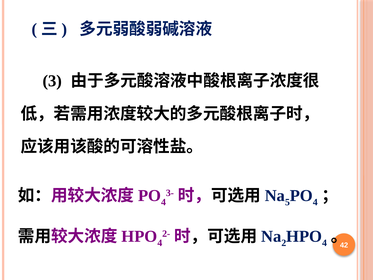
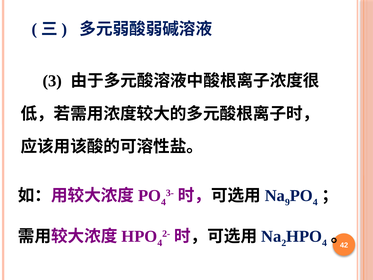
5: 5 -> 9
